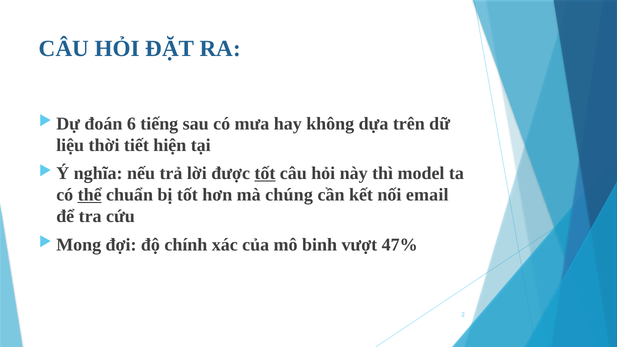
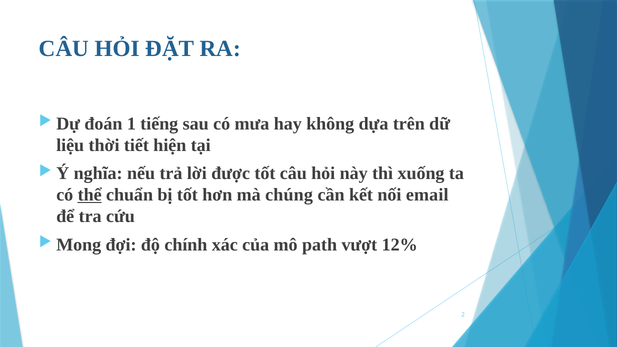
6: 6 -> 1
tốt at (265, 173) underline: present -> none
model: model -> xuống
binh: binh -> path
47%: 47% -> 12%
